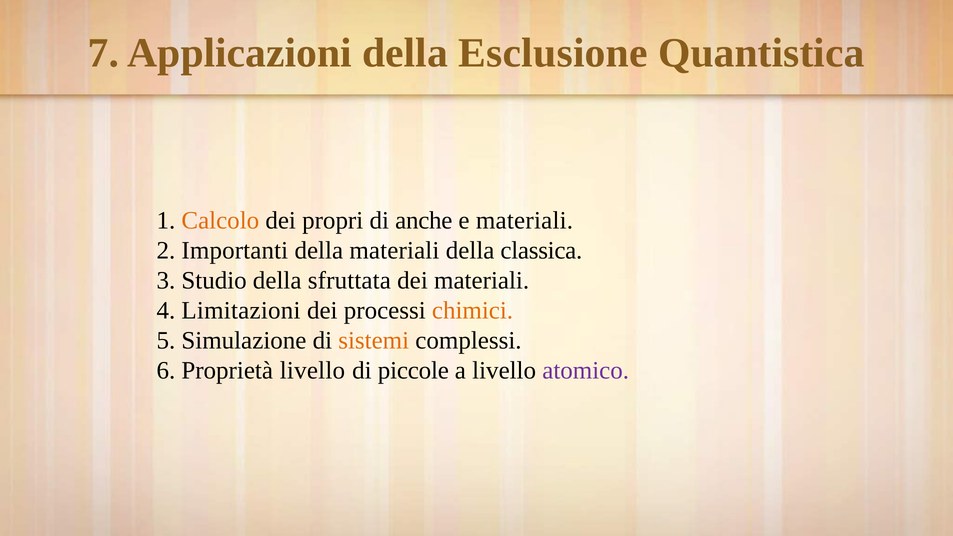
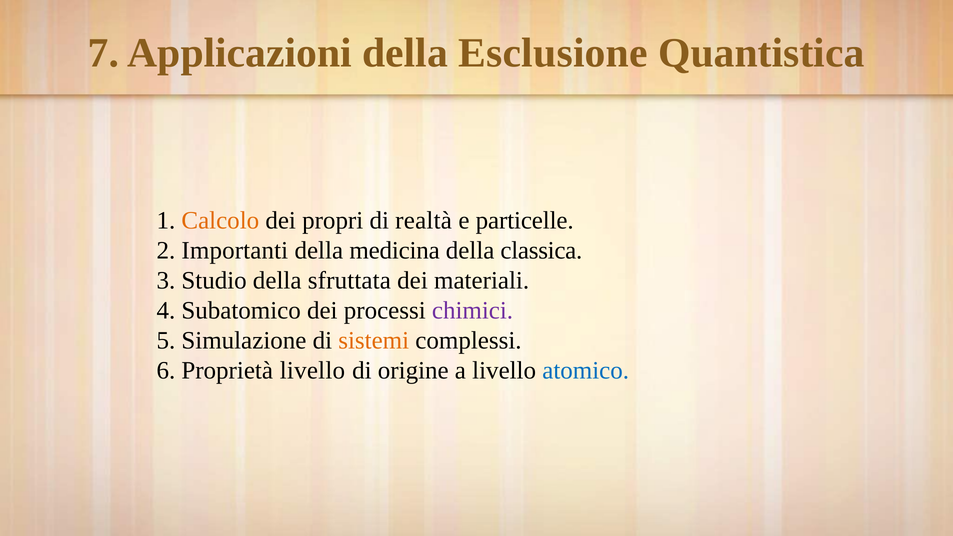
anche: anche -> realtà
e materiali: materiali -> particelle
della materiali: materiali -> medicina
Limitazioni: Limitazioni -> Subatomico
chimici colour: orange -> purple
piccole: piccole -> origine
atomico colour: purple -> blue
